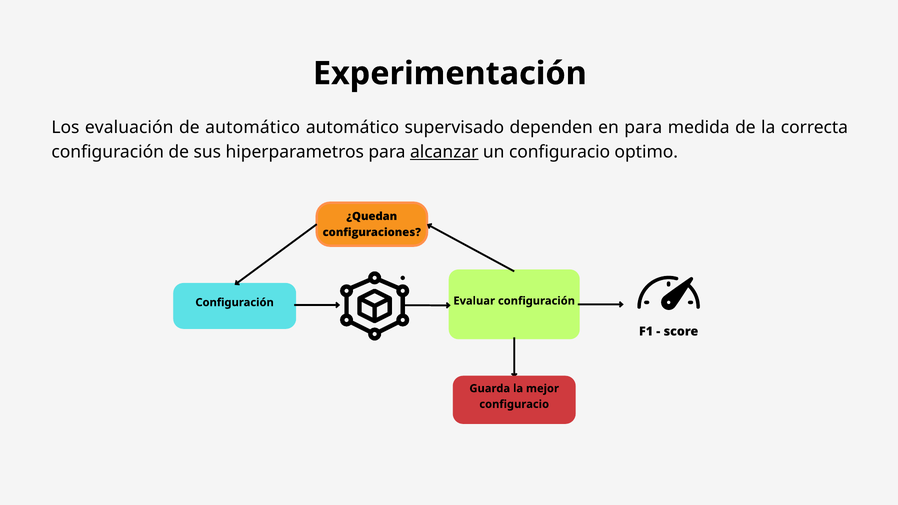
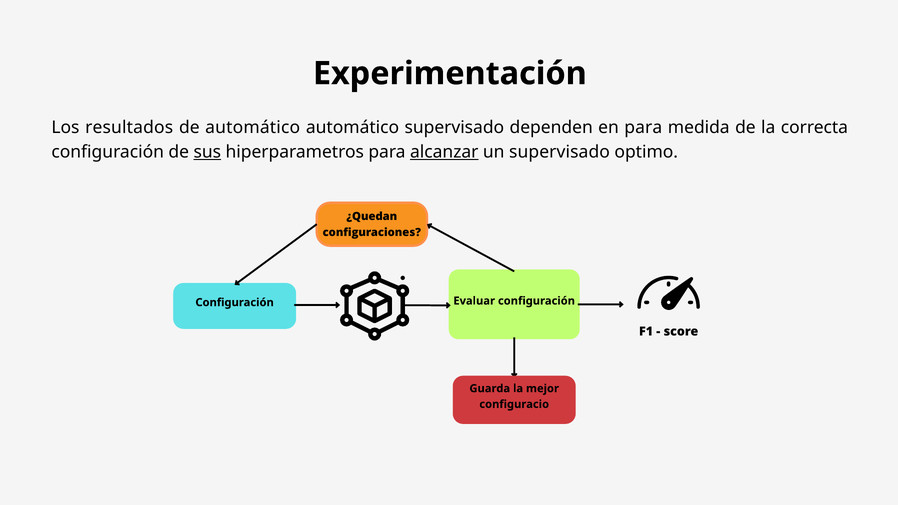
evaluación: evaluación -> resultados
sus underline: none -> present
un configuracio: configuracio -> supervisado
